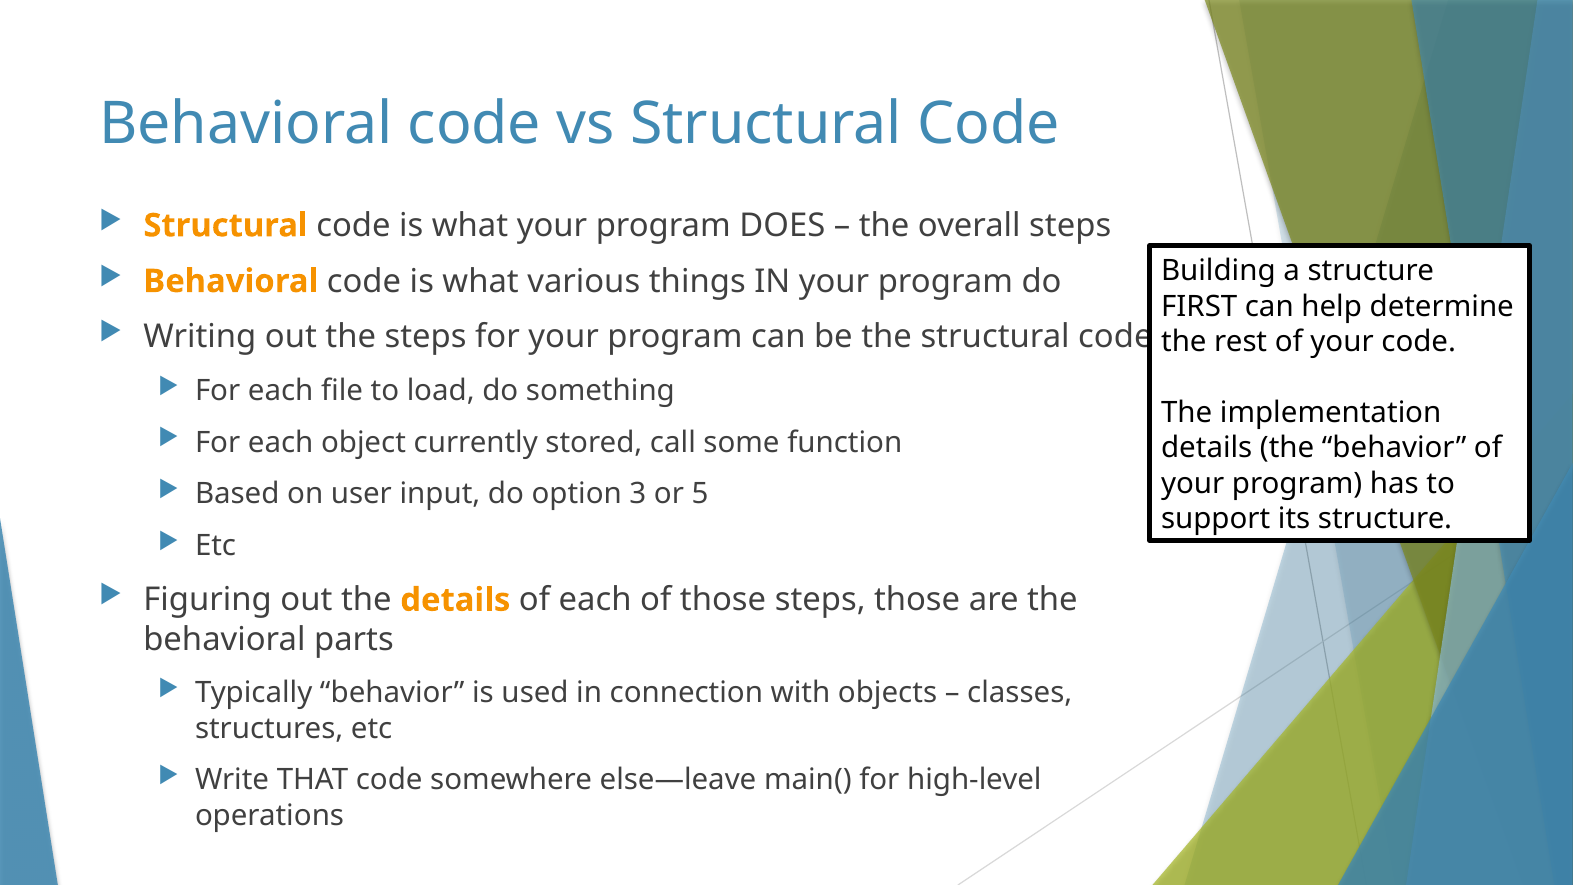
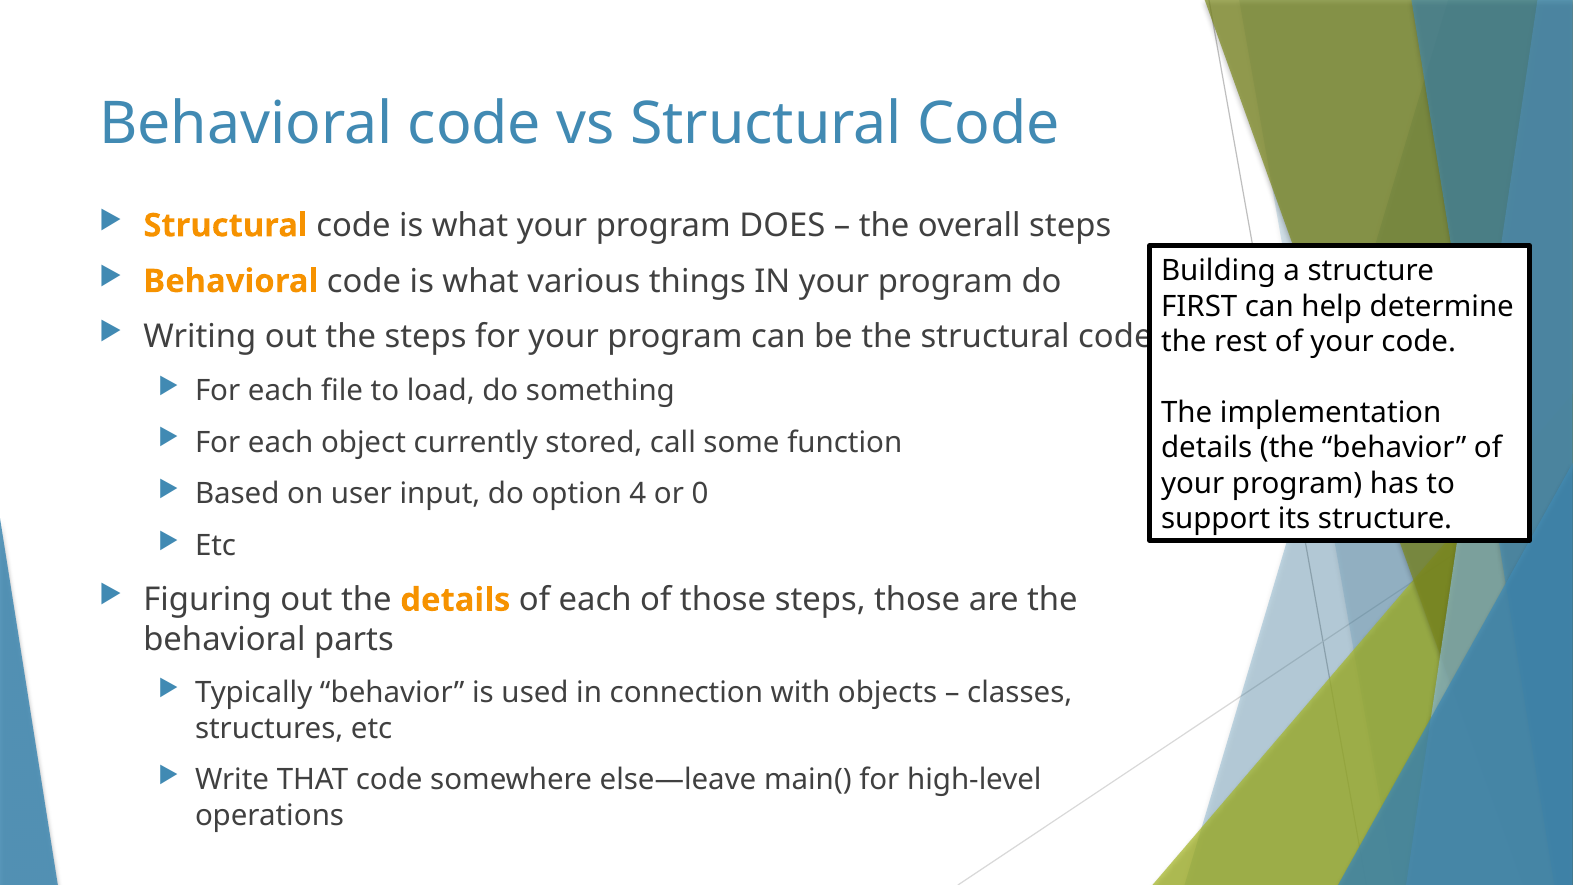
3: 3 -> 4
5: 5 -> 0
